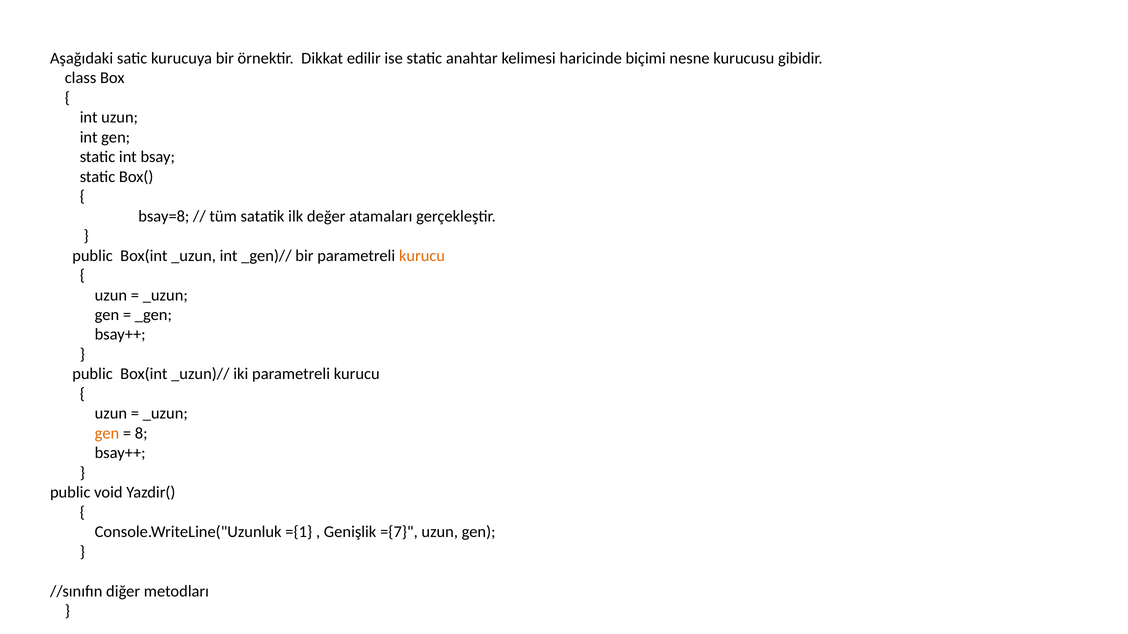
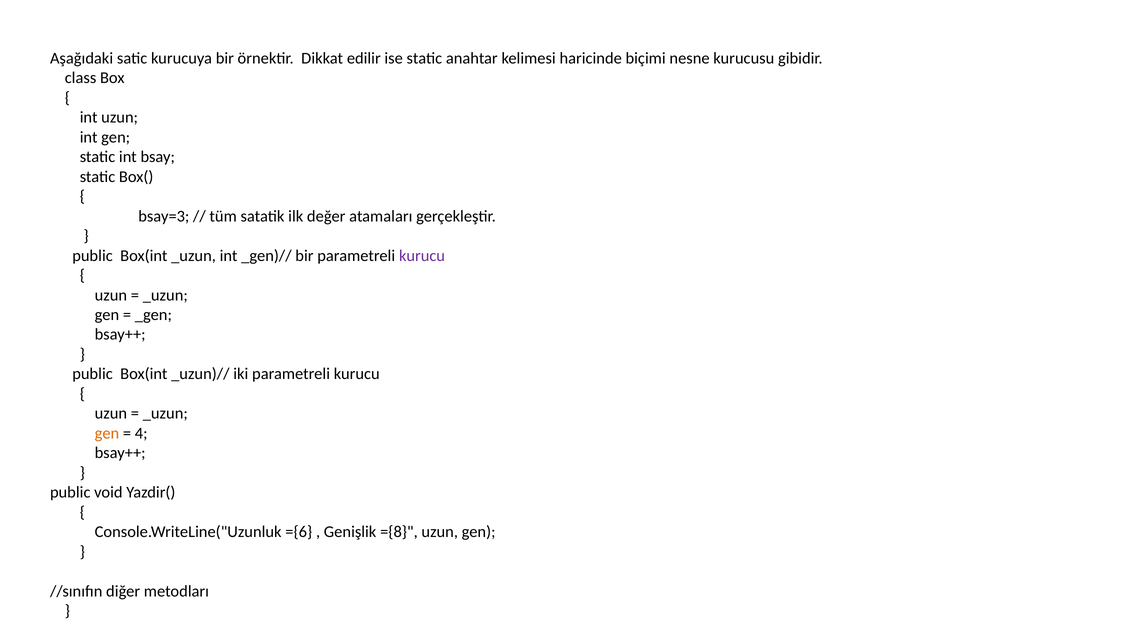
bsay=8: bsay=8 -> bsay=3
kurucu at (422, 256) colour: orange -> purple
8: 8 -> 4
={1: ={1 -> ={6
={7: ={7 -> ={8
